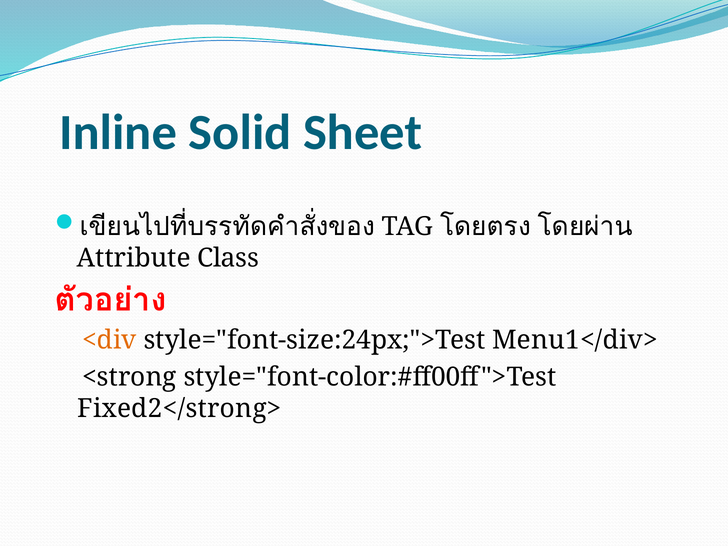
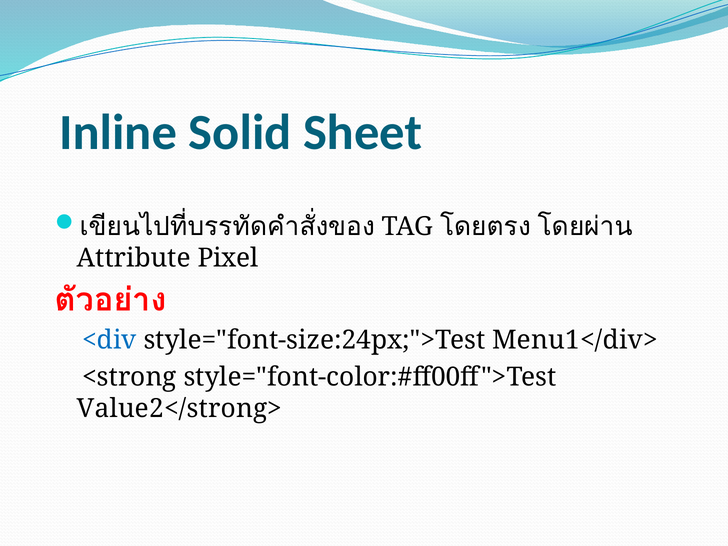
Class: Class -> Pixel
<div colour: orange -> blue
Fixed2</strong>: Fixed2</strong> -> Value2</strong>
